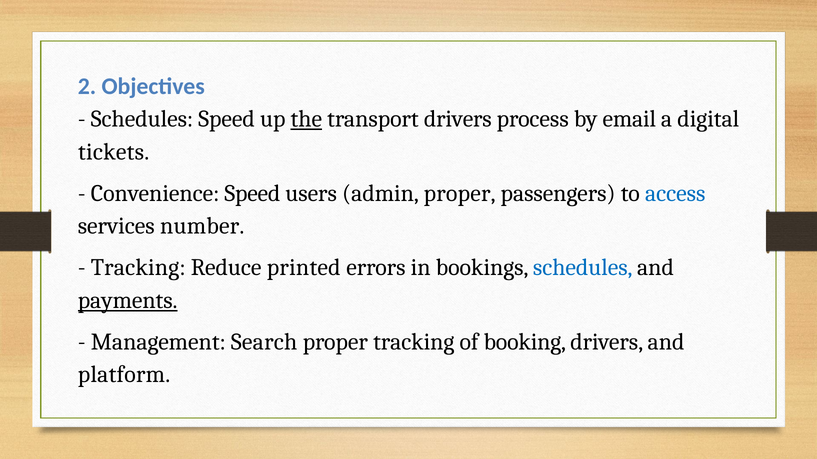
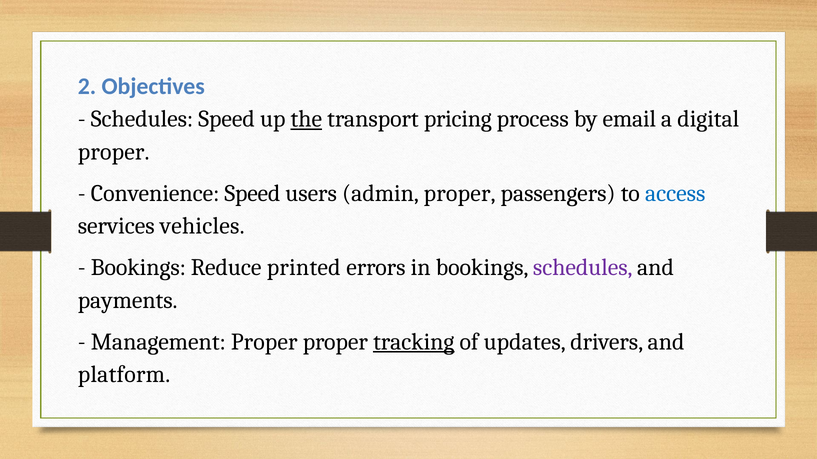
transport drivers: drivers -> pricing
tickets at (114, 152): tickets -> proper
number: number -> vehicles
Tracking at (138, 268): Tracking -> Bookings
schedules at (583, 268) colour: blue -> purple
payments underline: present -> none
Management Search: Search -> Proper
tracking at (414, 342) underline: none -> present
booking: booking -> updates
